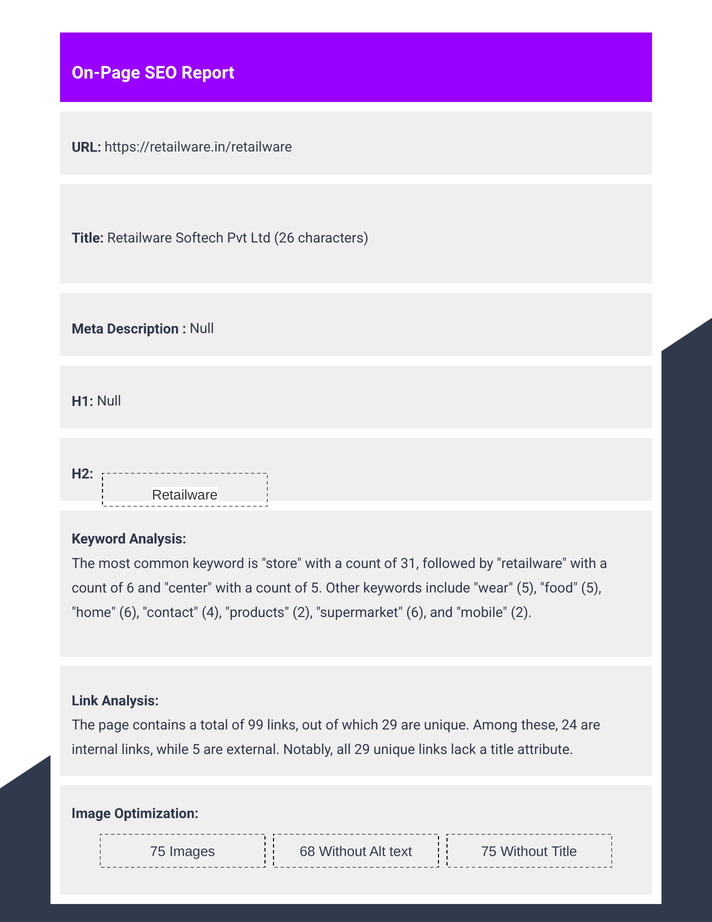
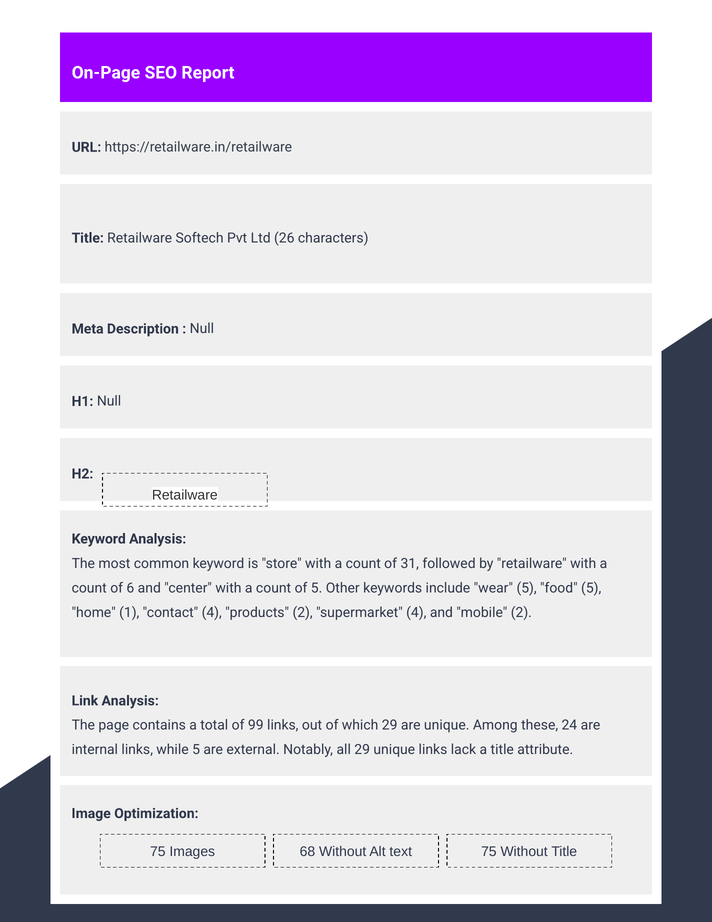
home 6: 6 -> 1
supermarket 6: 6 -> 4
